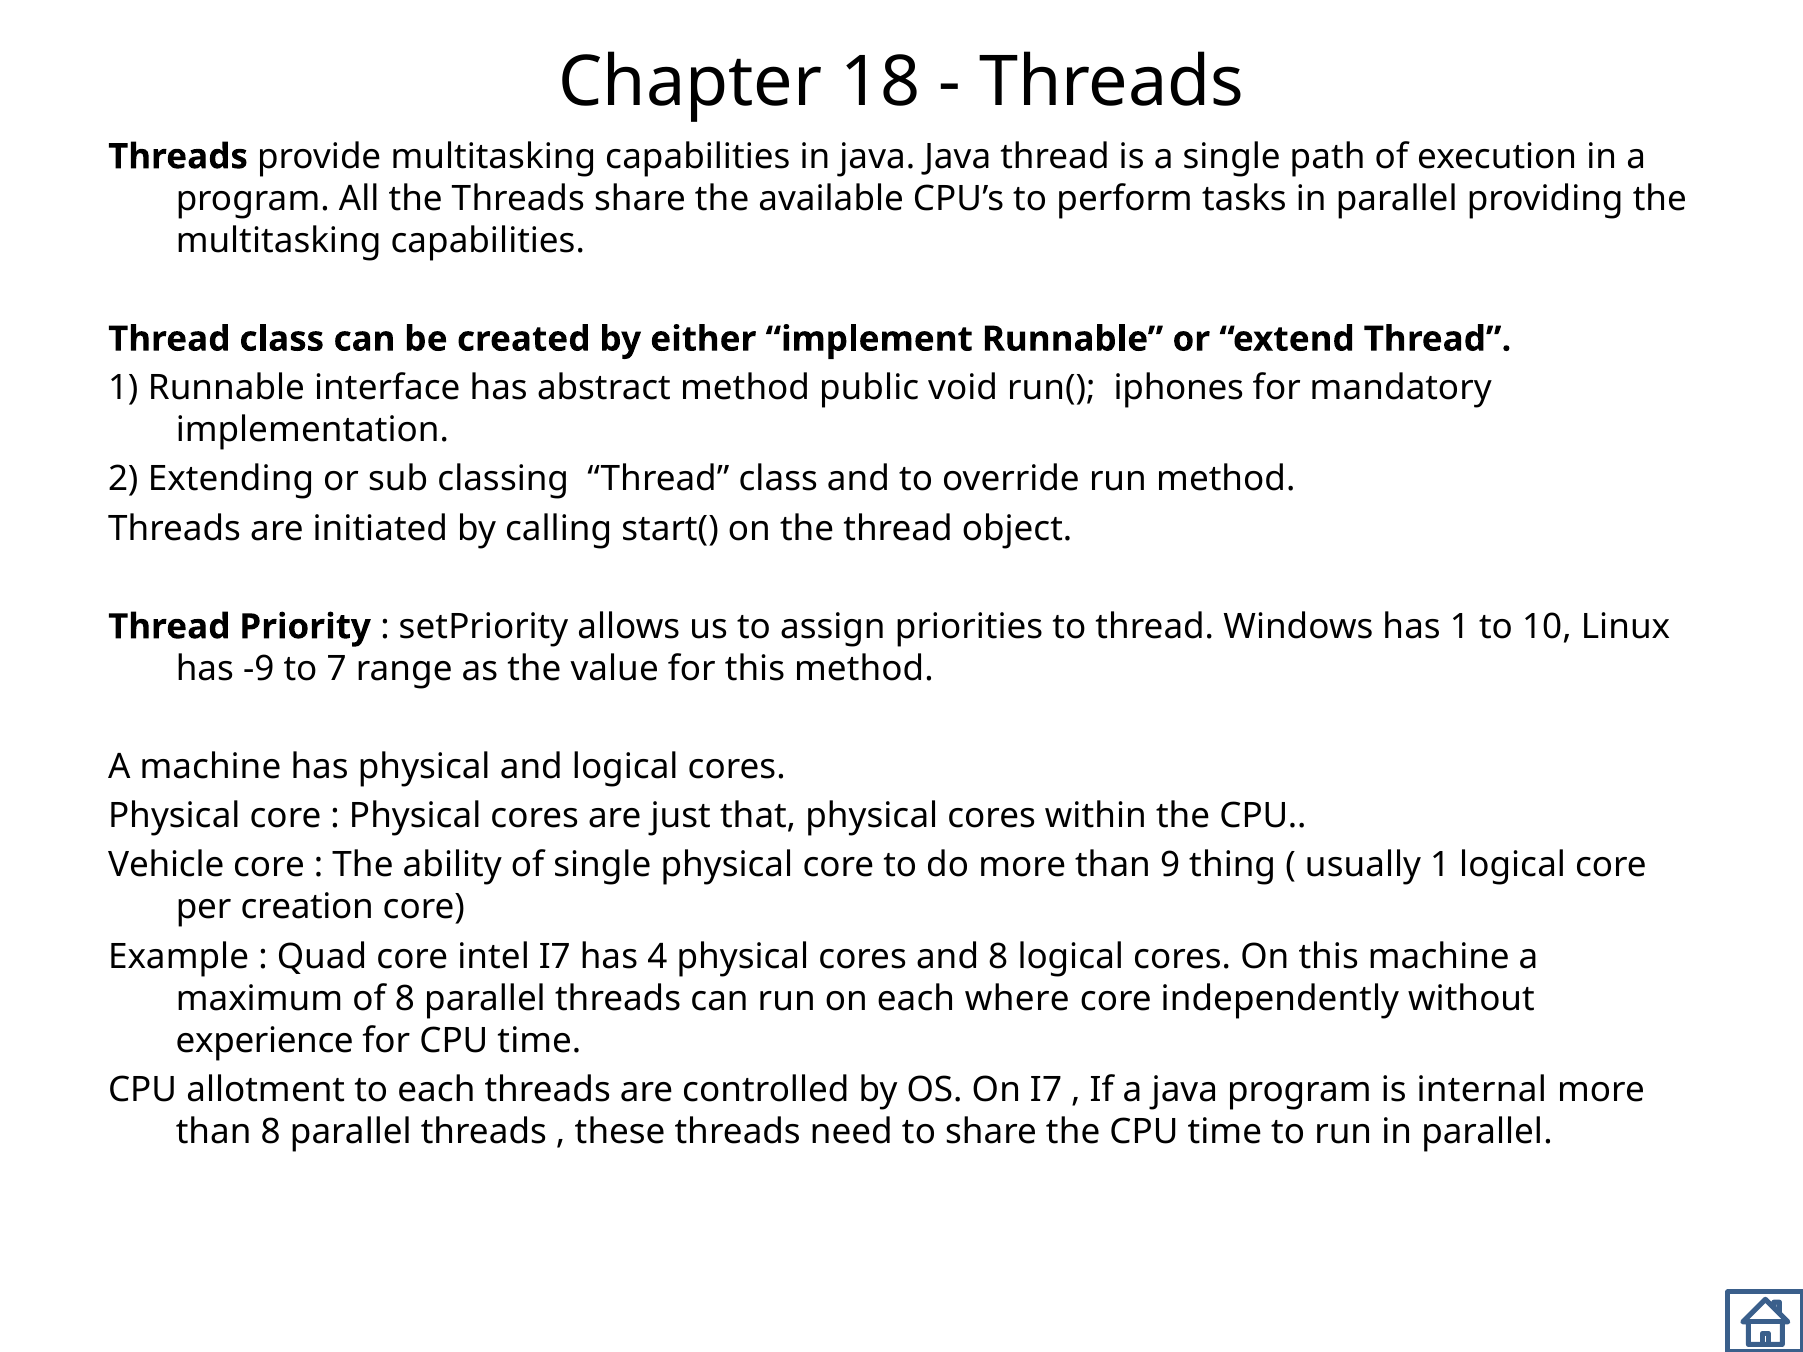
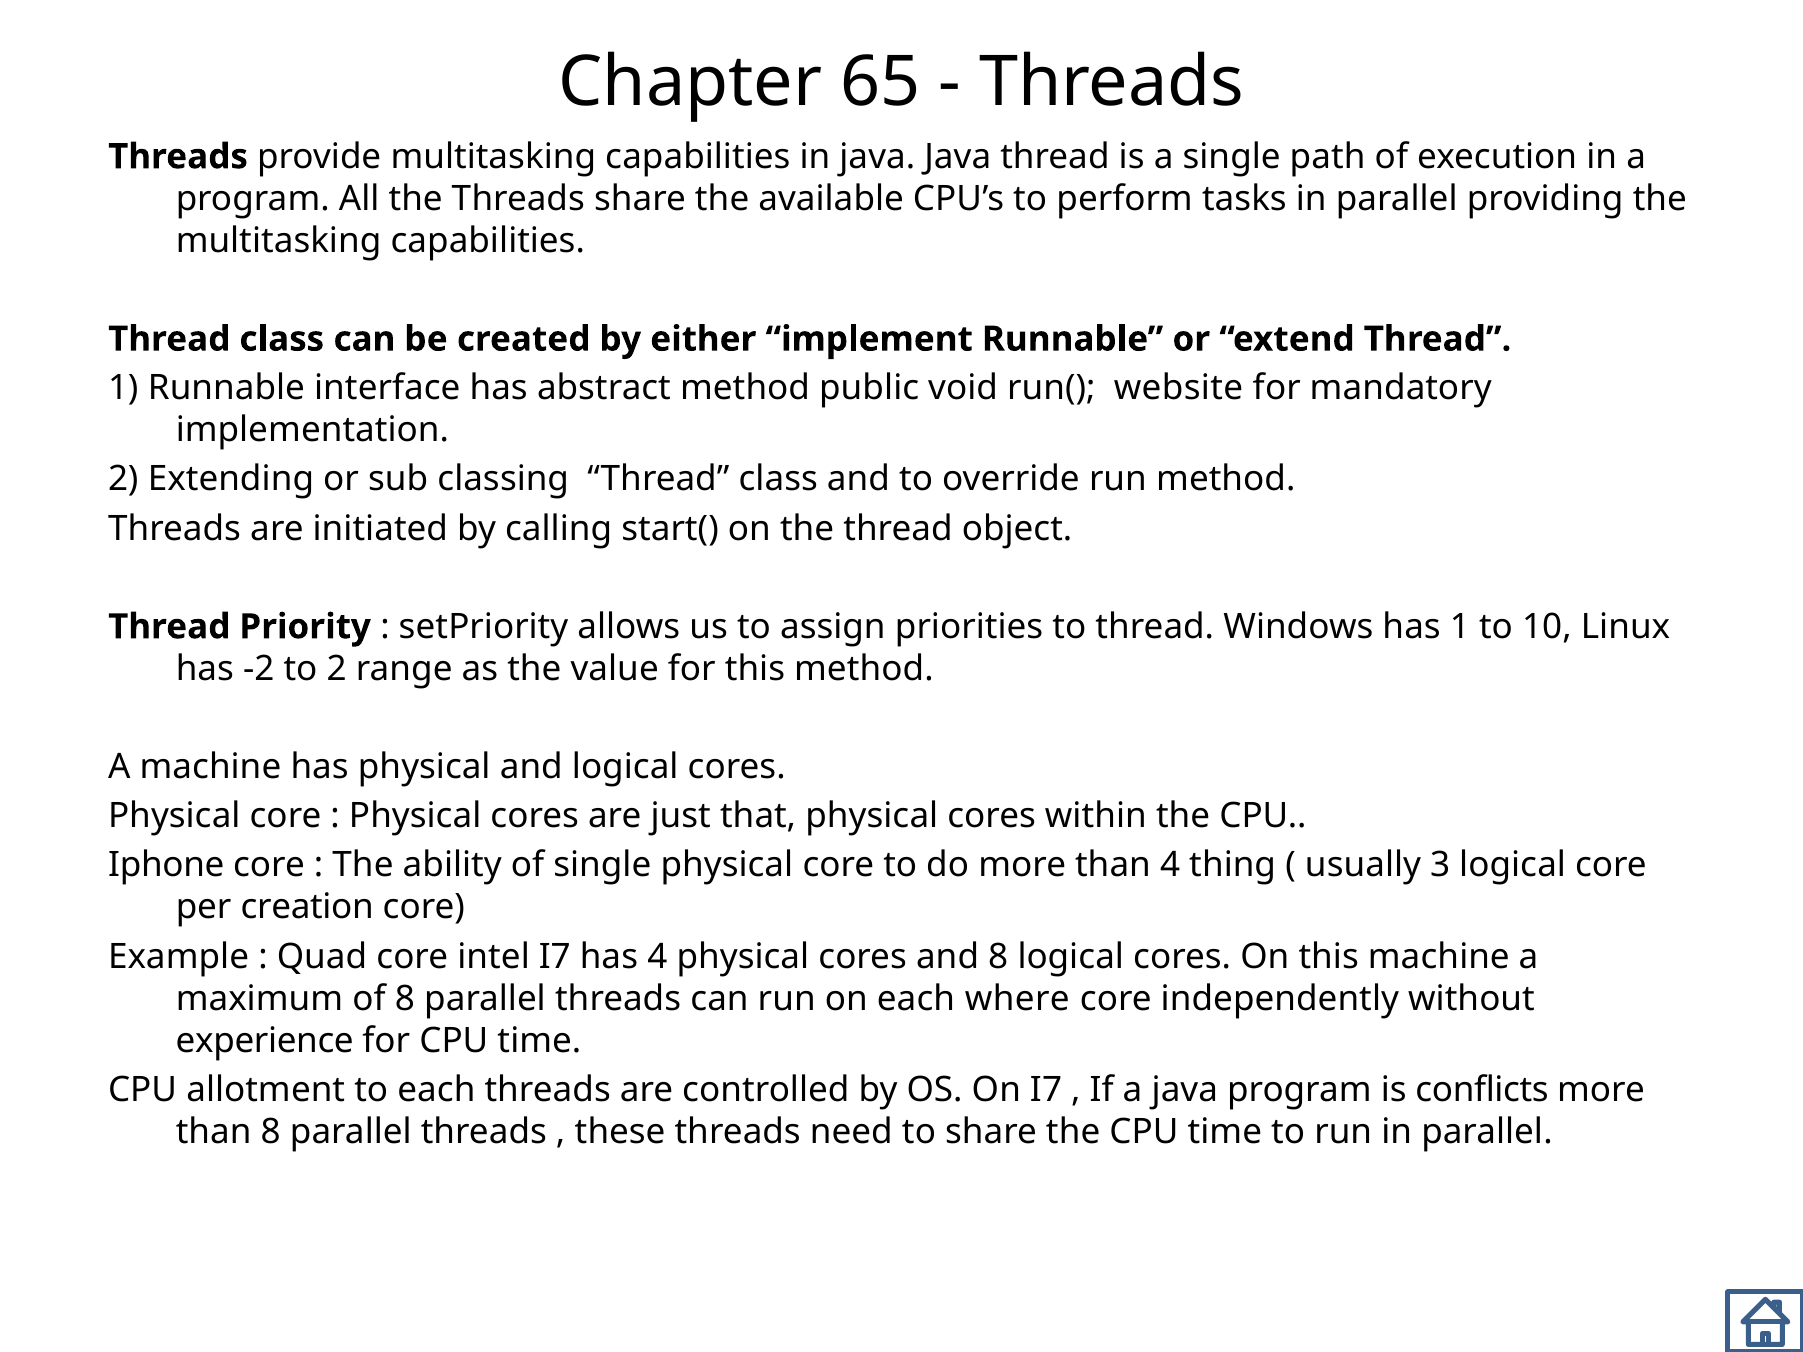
18: 18 -> 65
iphones: iphones -> website
-9: -9 -> -2
to 7: 7 -> 2
Vehicle: Vehicle -> Iphone
than 9: 9 -> 4
usually 1: 1 -> 3
internal: internal -> conflicts
